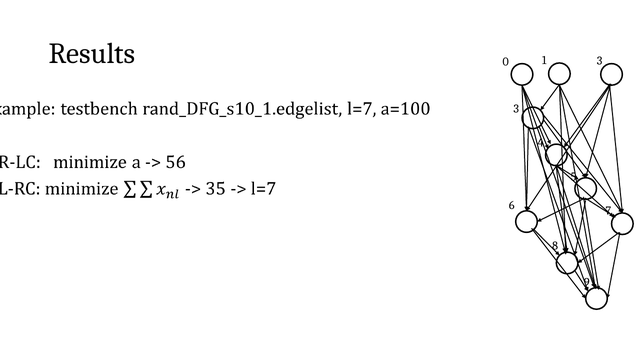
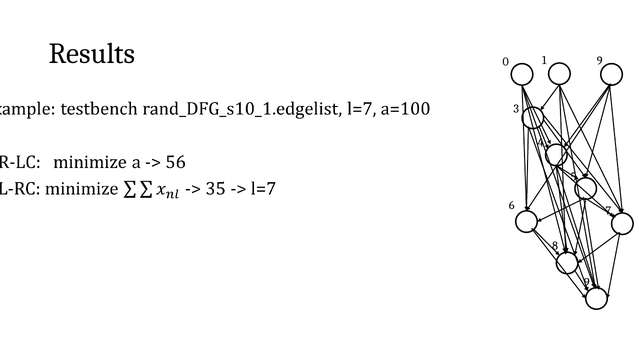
1 3: 3 -> 9
